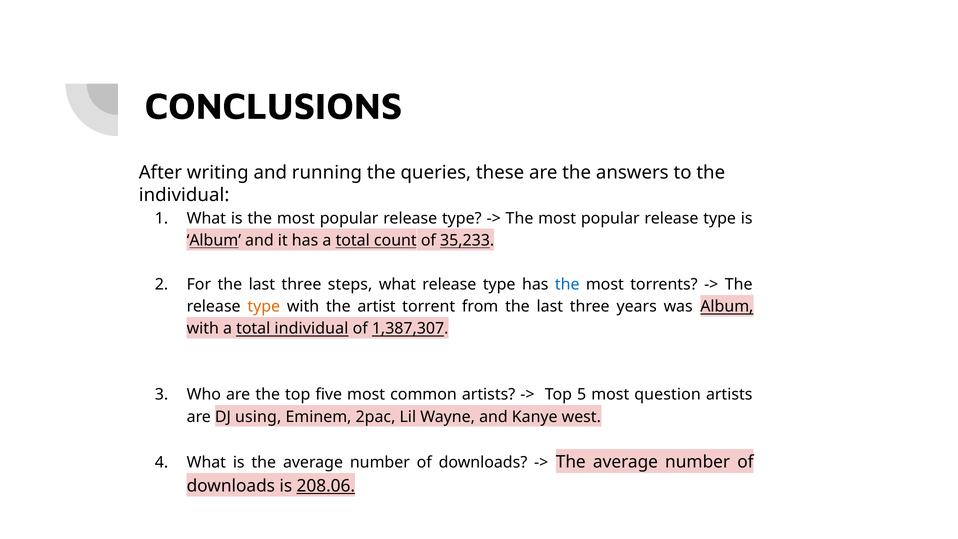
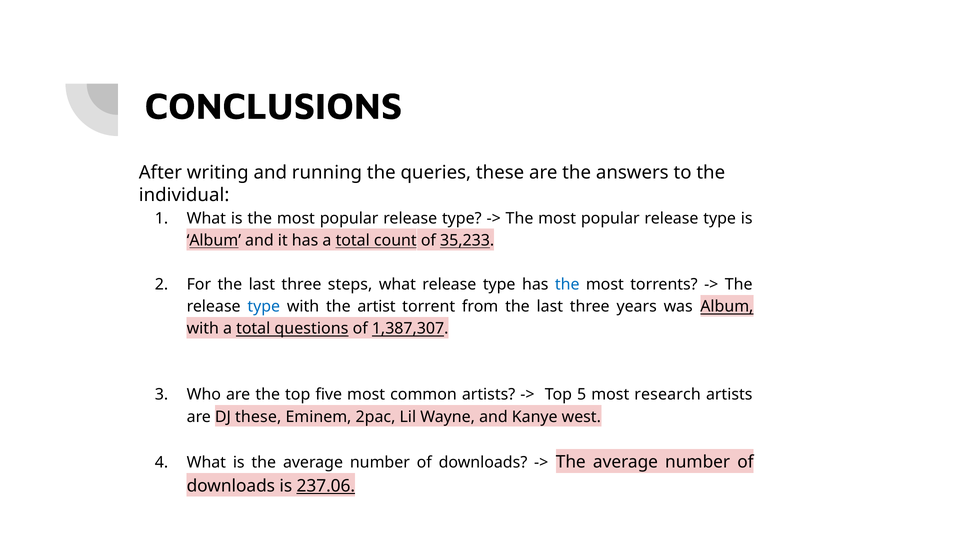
type at (264, 307) colour: orange -> blue
total individual: individual -> questions
question: question -> research
DJ using: using -> these
208.06: 208.06 -> 237.06
